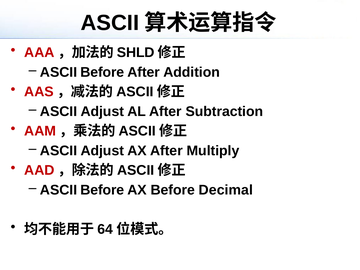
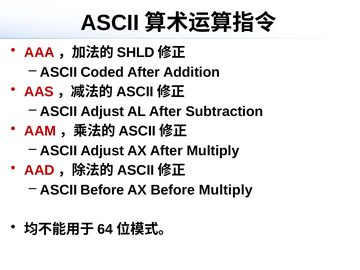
Before at (102, 72): Before -> Coded
Before Decimal: Decimal -> Multiply
